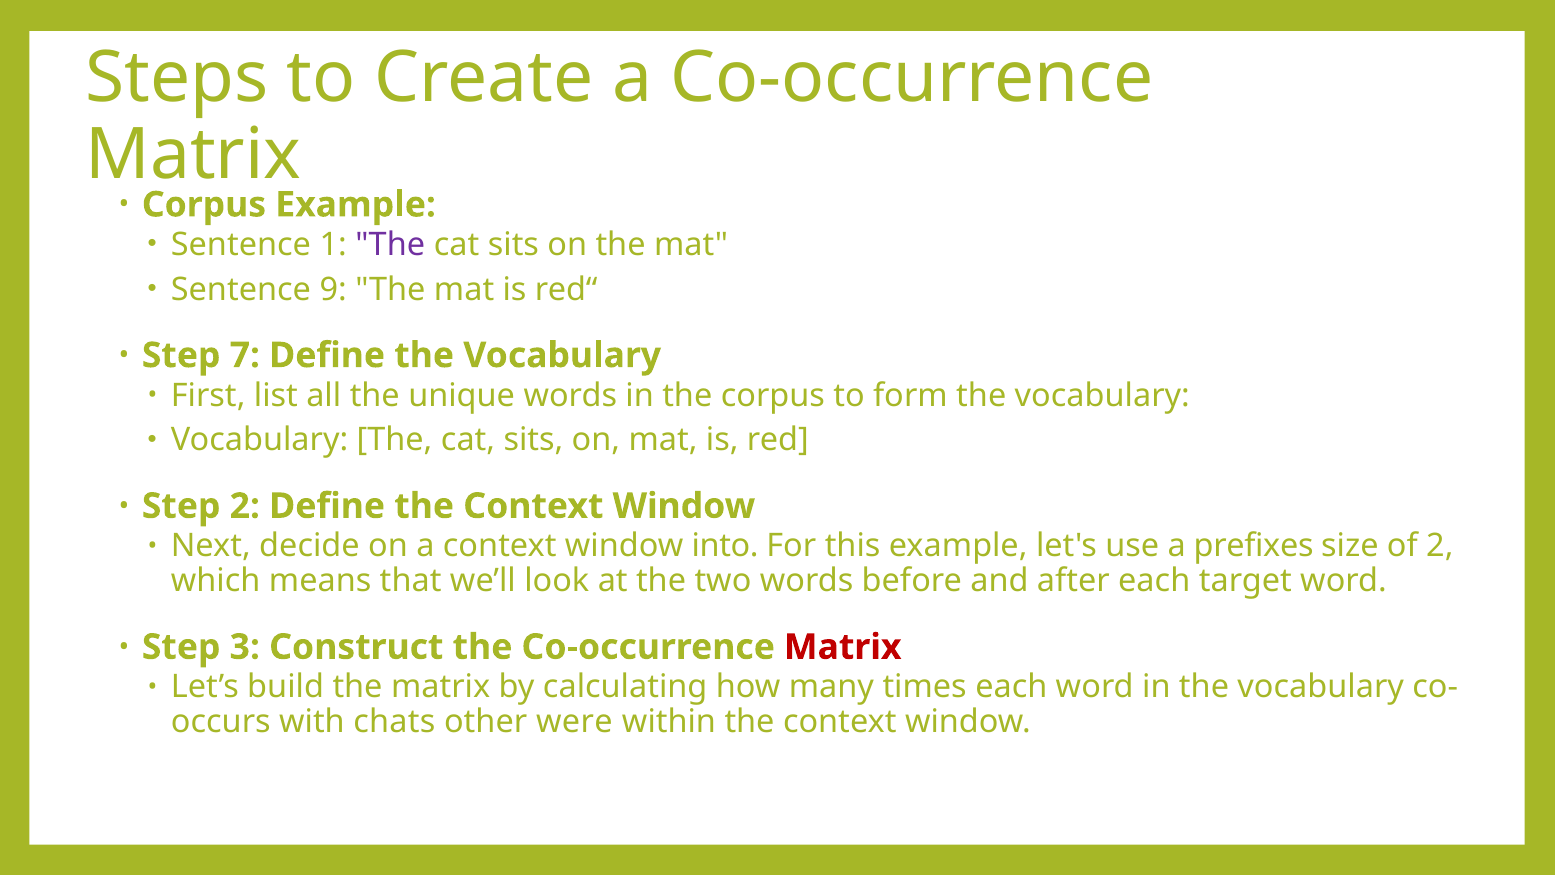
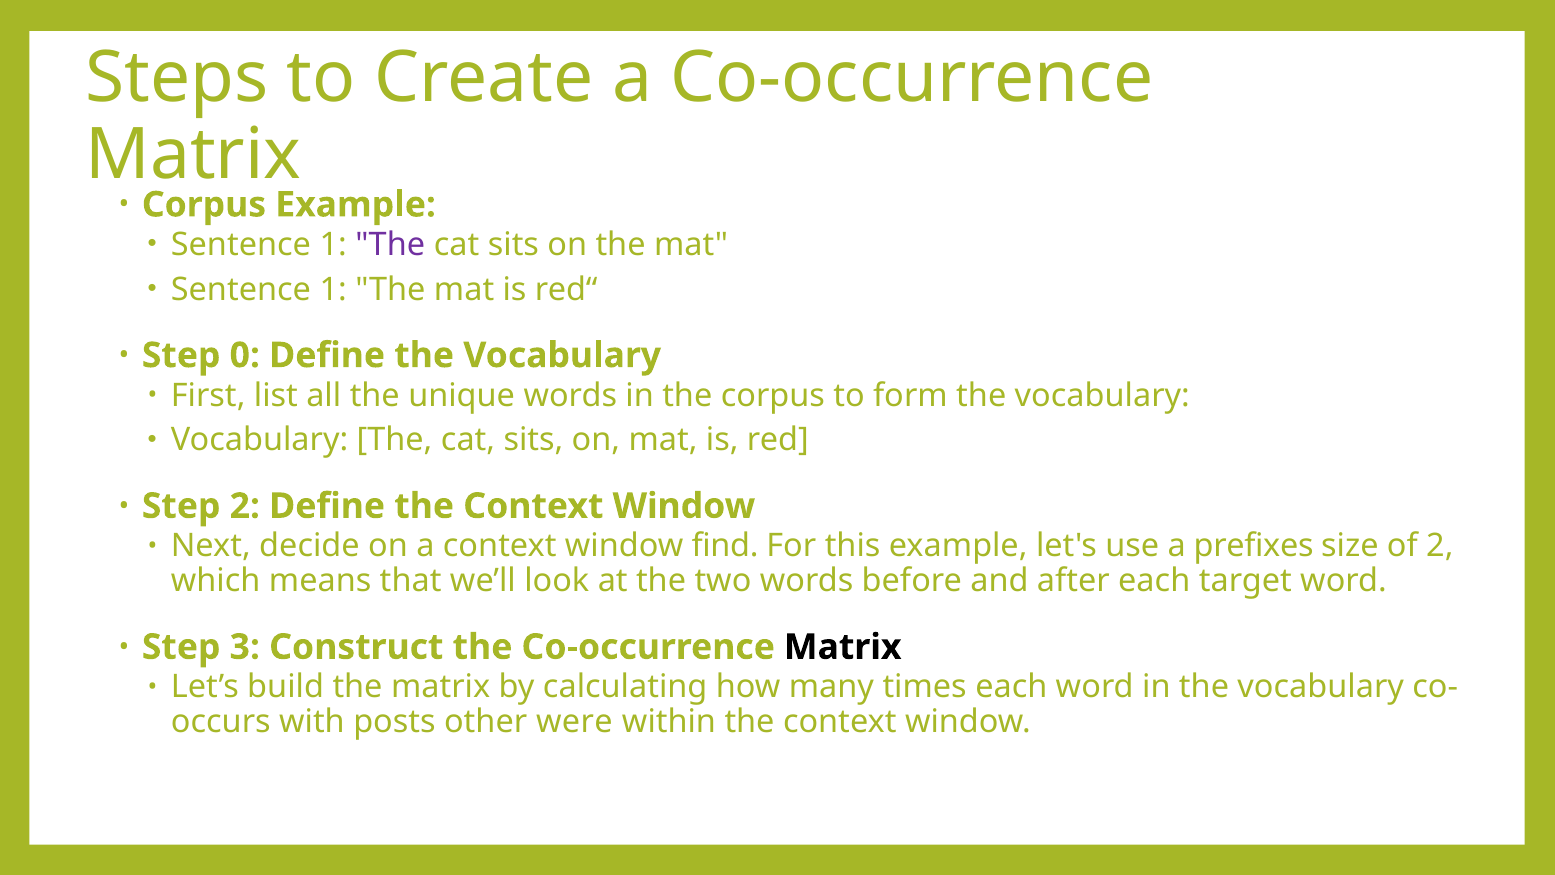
9 at (333, 289): 9 -> 1
7: 7 -> 0
into: into -> find
Matrix at (843, 647) colour: red -> black
chats: chats -> posts
